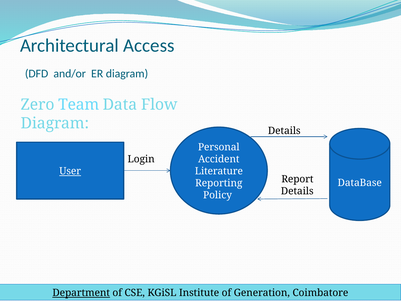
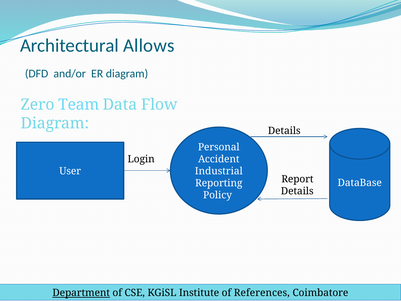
Access: Access -> Allows
User underline: present -> none
Literature: Literature -> Industrial
Generation: Generation -> References
